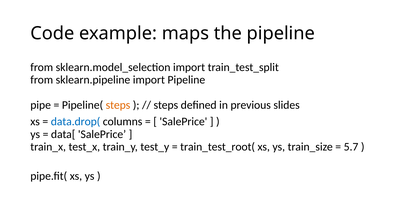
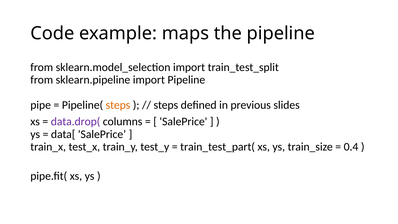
data.drop( colour: blue -> purple
train_test_root(: train_test_root( -> train_test_part(
5.7: 5.7 -> 0.4
